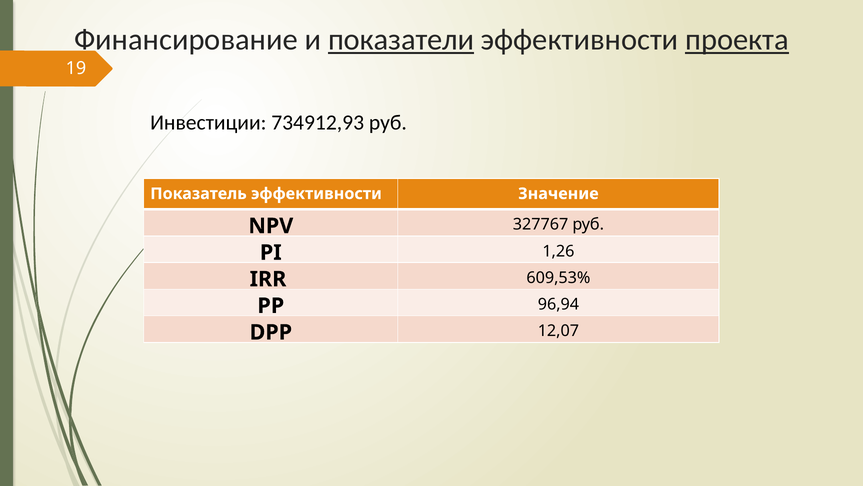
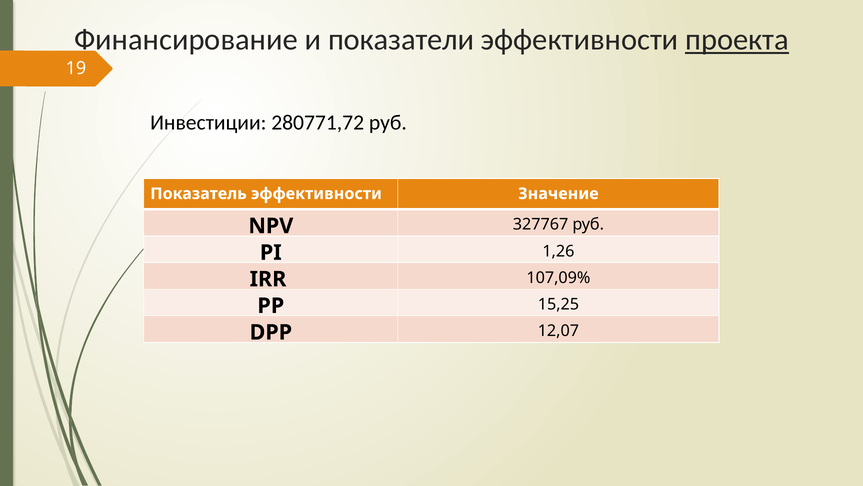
показатели underline: present -> none
734912,93: 734912,93 -> 280771,72
609,53%: 609,53% -> 107,09%
96,94: 96,94 -> 15,25
